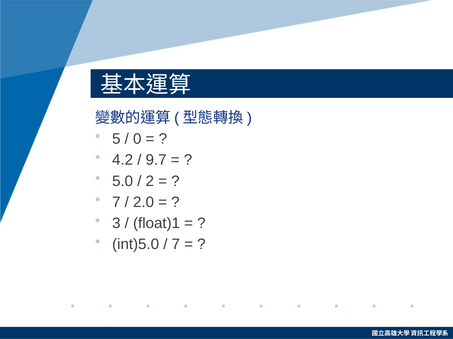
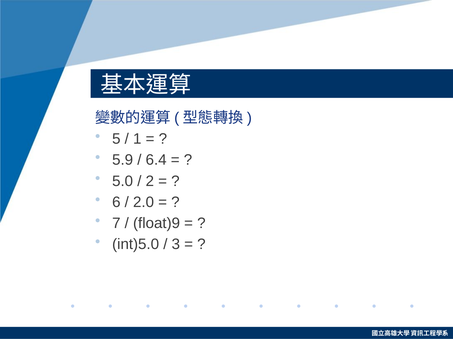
0: 0 -> 1
4.2: 4.2 -> 5.9
9.7: 9.7 -> 6.4
7 at (116, 203): 7 -> 6
3: 3 -> 7
float)1: float)1 -> float)9
7 at (176, 245): 7 -> 3
